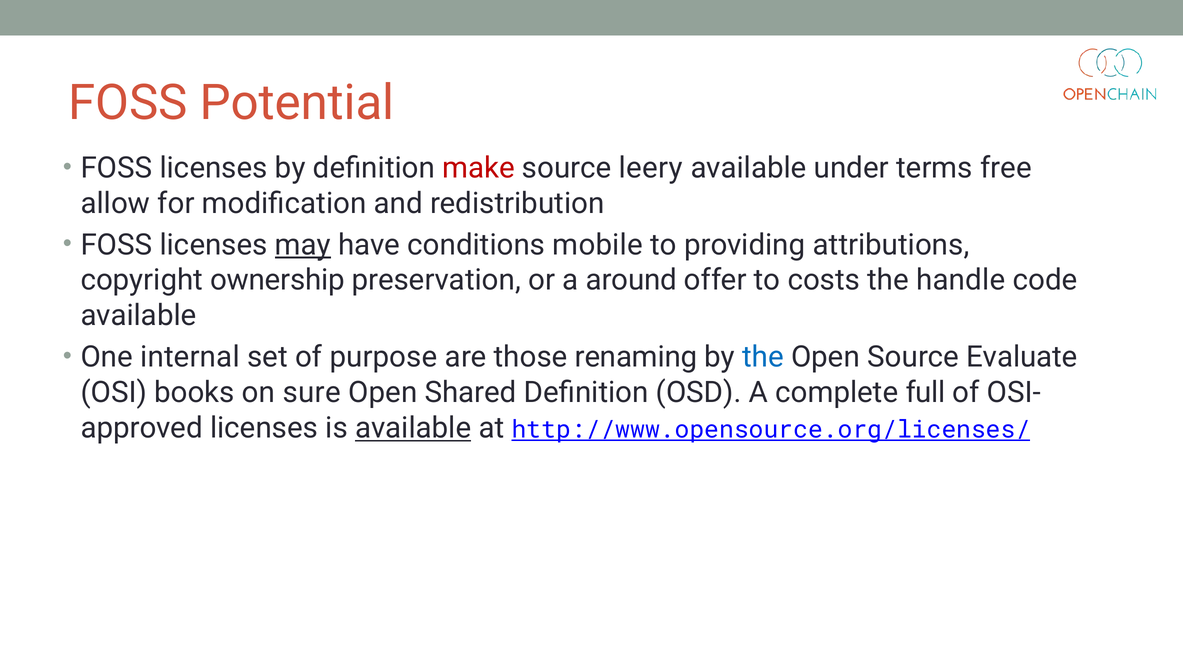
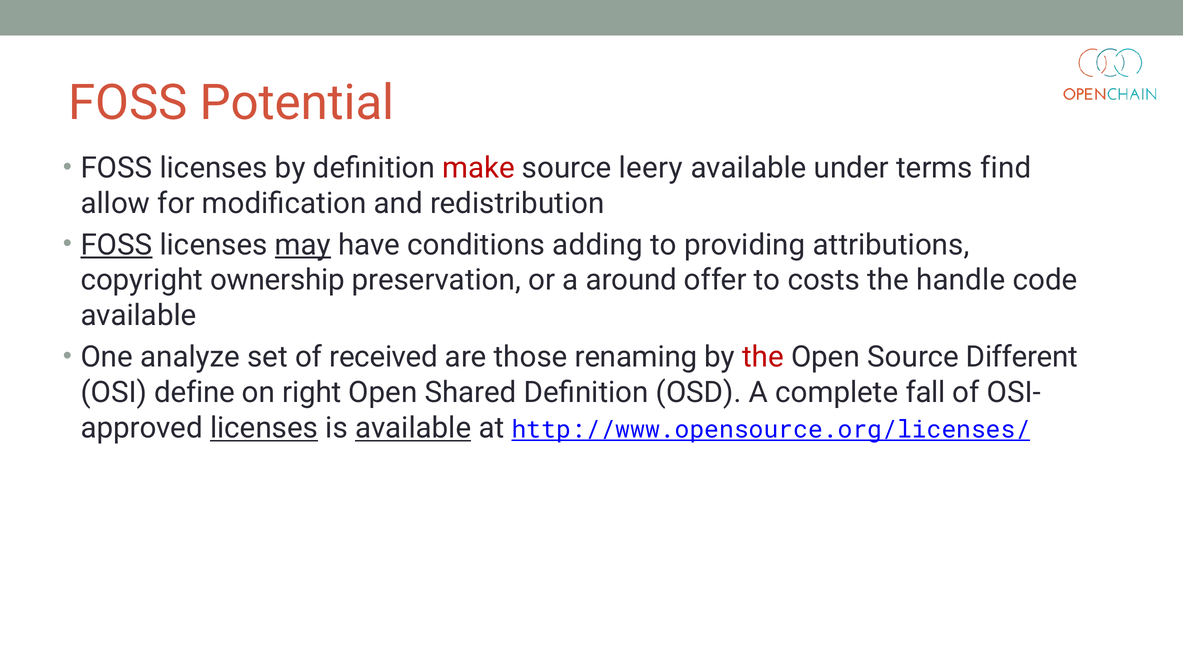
free: free -> find
FOSS at (116, 245) underline: none -> present
mobile: mobile -> adding
internal: internal -> analyze
purpose: purpose -> received
the at (763, 357) colour: blue -> red
Evaluate: Evaluate -> Different
books: books -> define
sure: sure -> right
full: full -> fall
licenses at (264, 428) underline: none -> present
